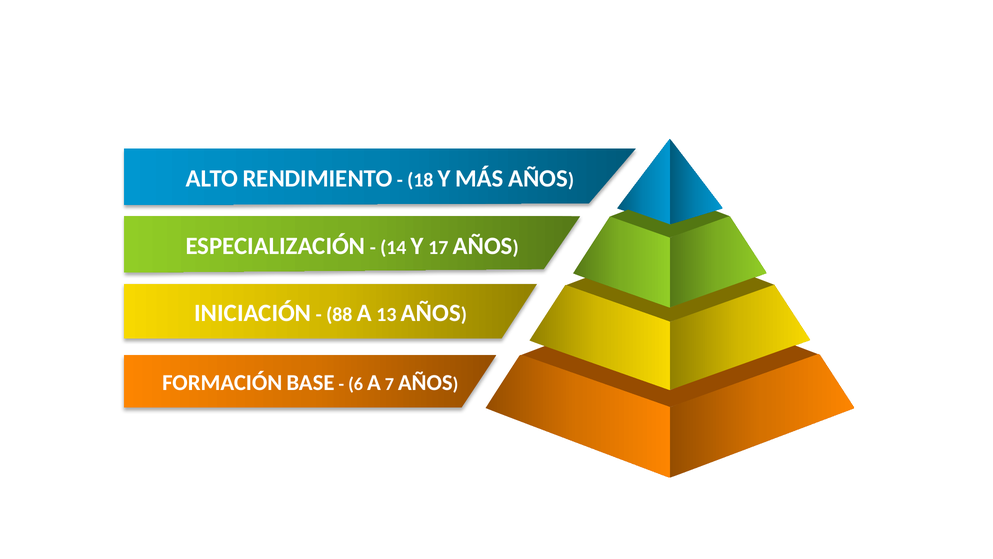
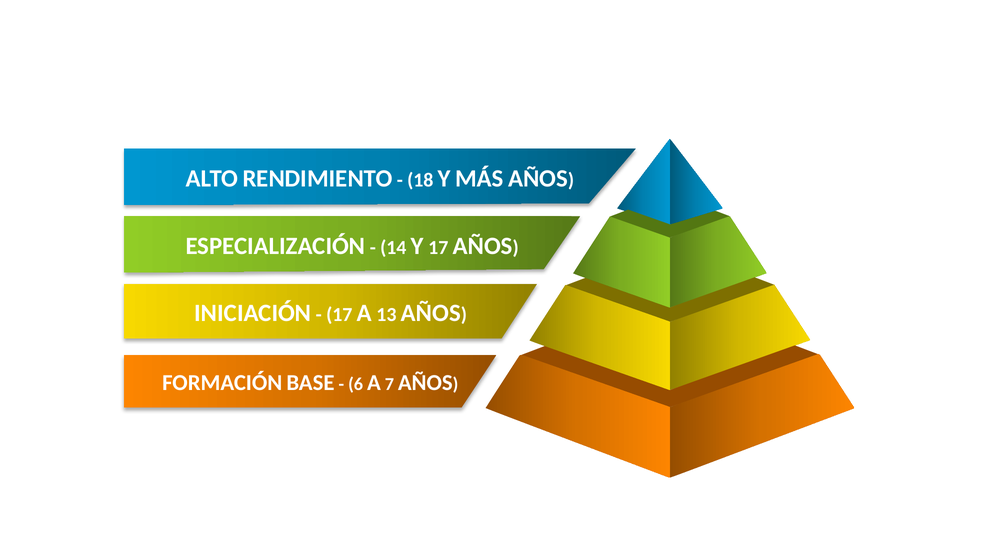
88 at (339, 314): 88 -> 17
